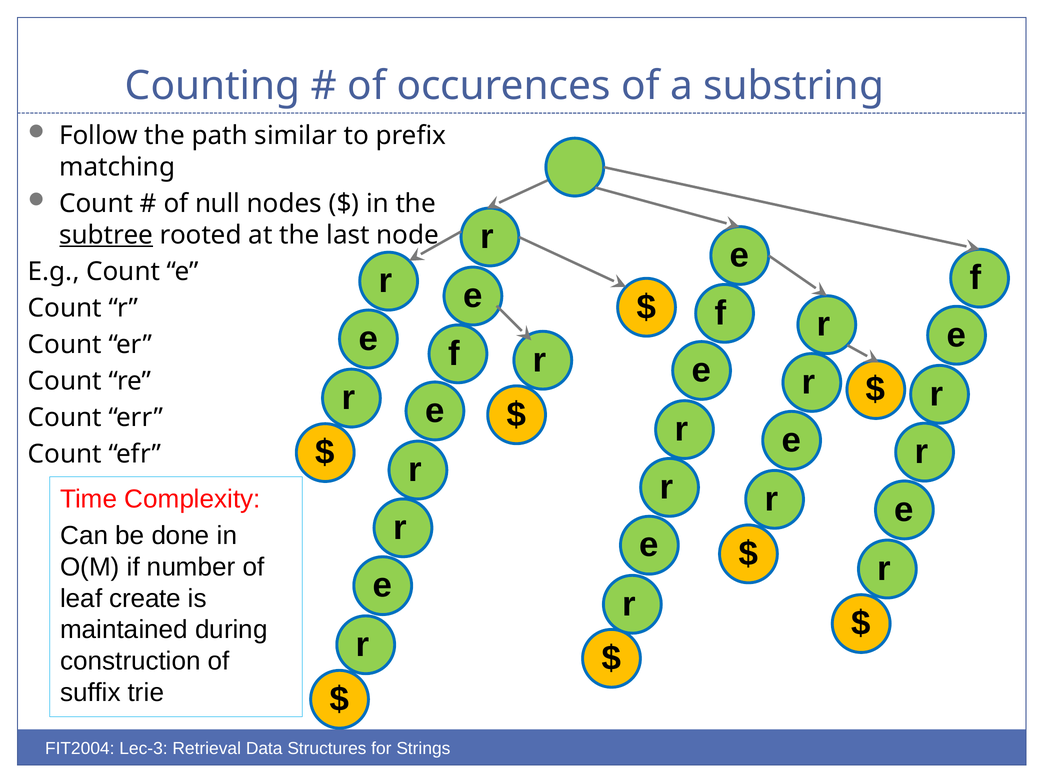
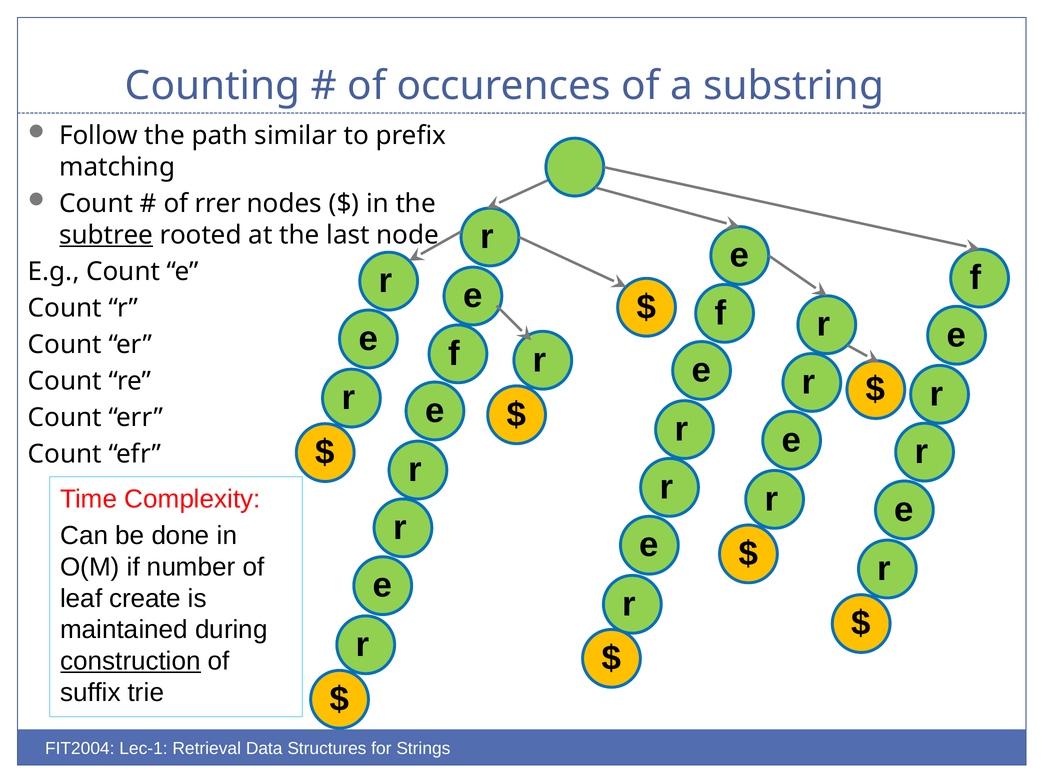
null: null -> rrer
construction underline: none -> present
Lec-3: Lec-3 -> Lec-1
